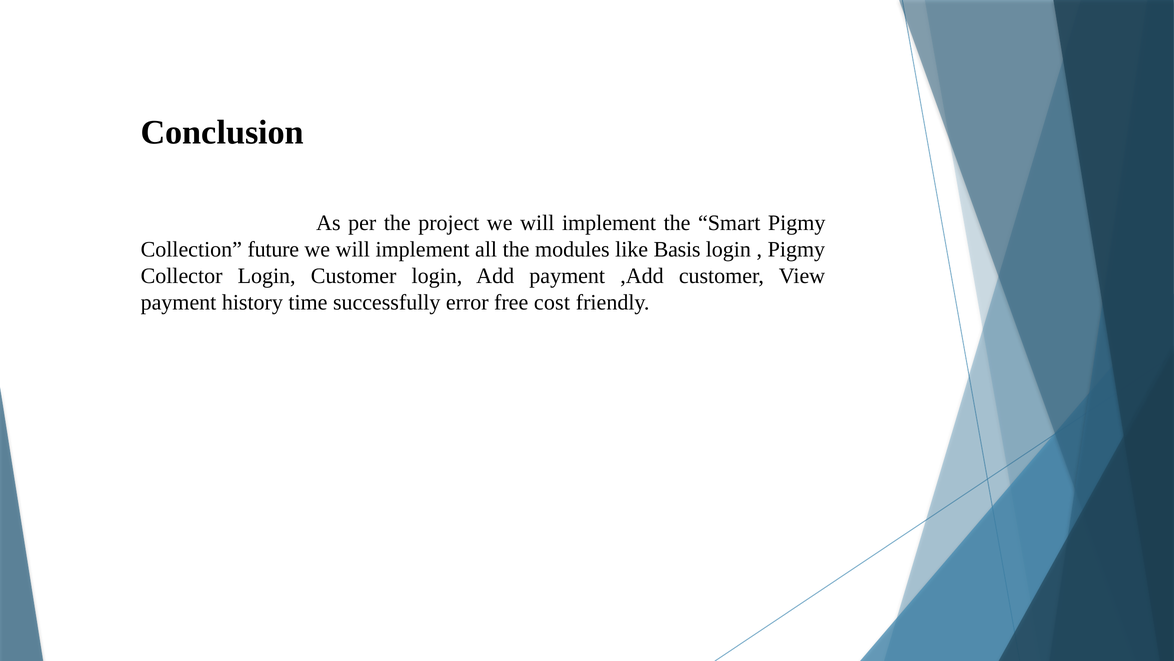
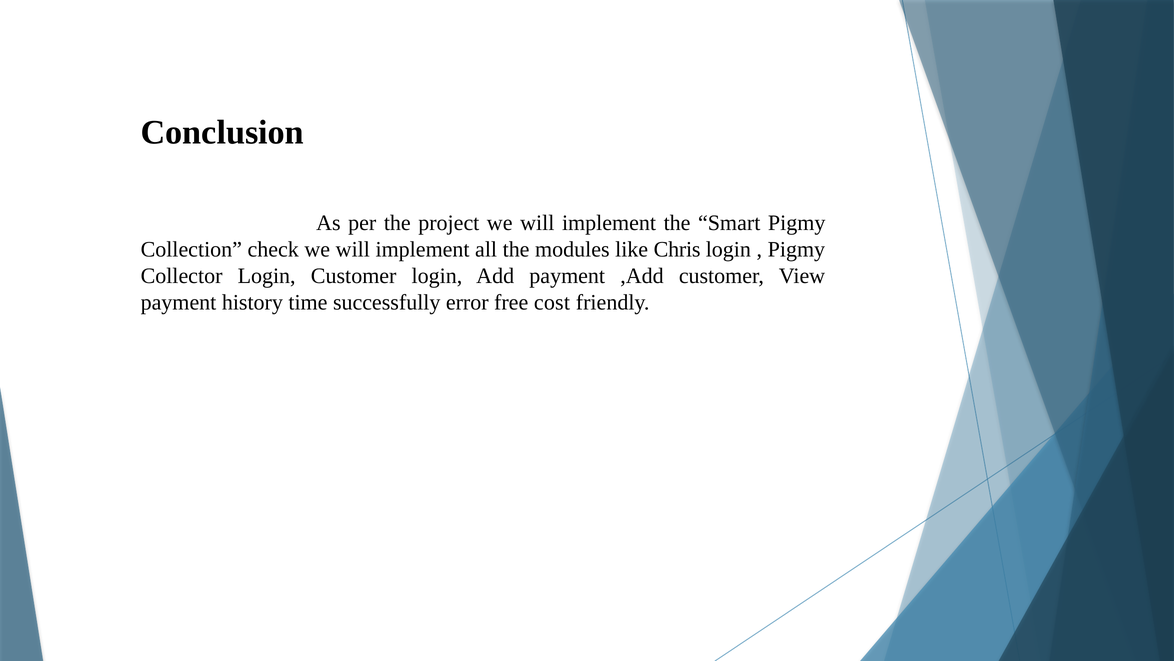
future: future -> check
Basis: Basis -> Chris
